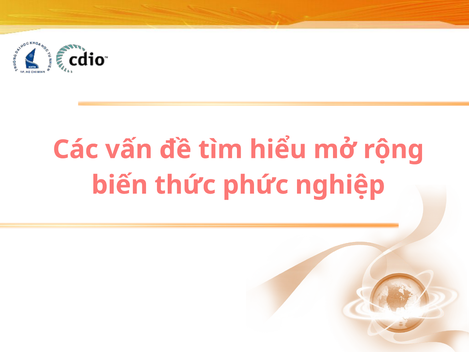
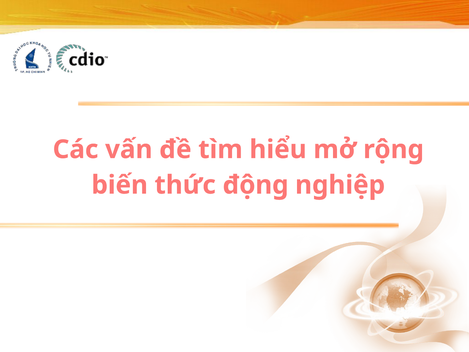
phức: phức -> động
